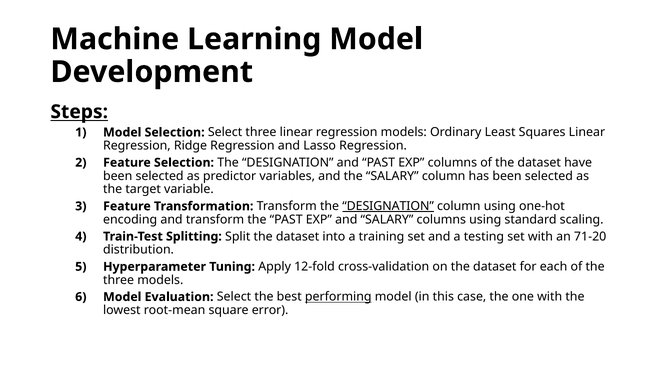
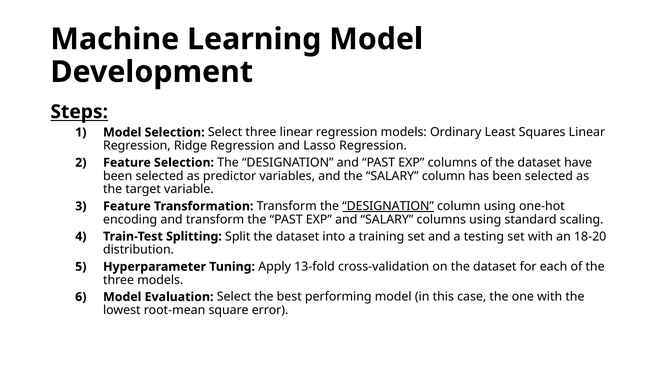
71-20: 71-20 -> 18-20
12-fold: 12-fold -> 13-fold
performing underline: present -> none
